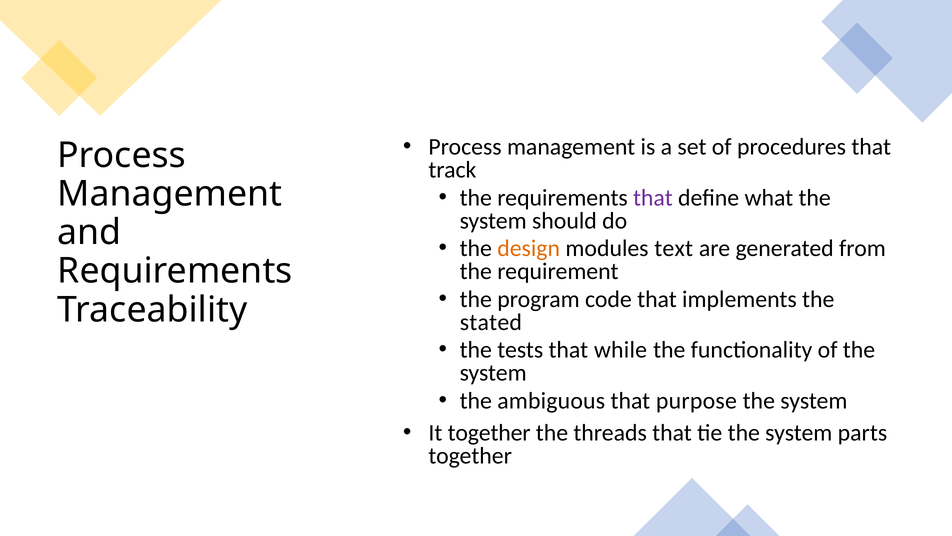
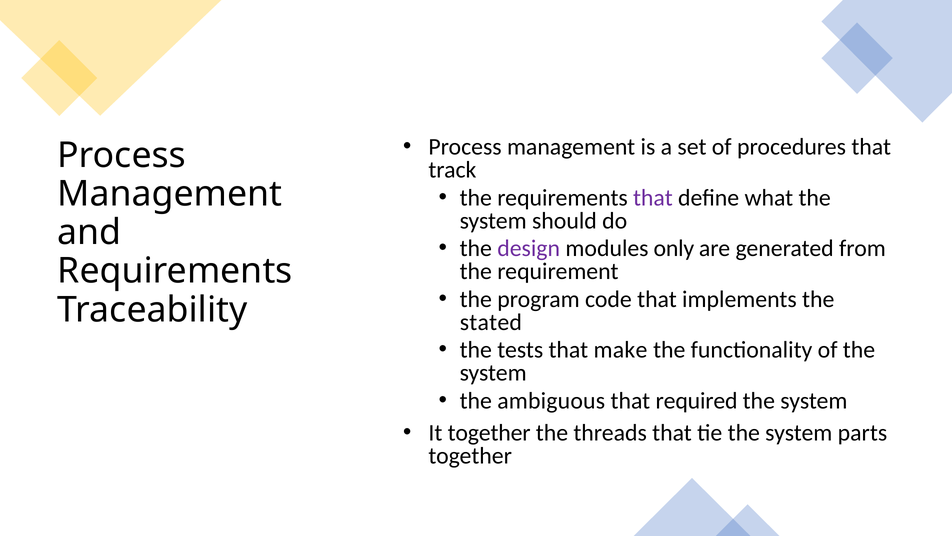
design colour: orange -> purple
text: text -> only
while: while -> make
purpose: purpose -> required
